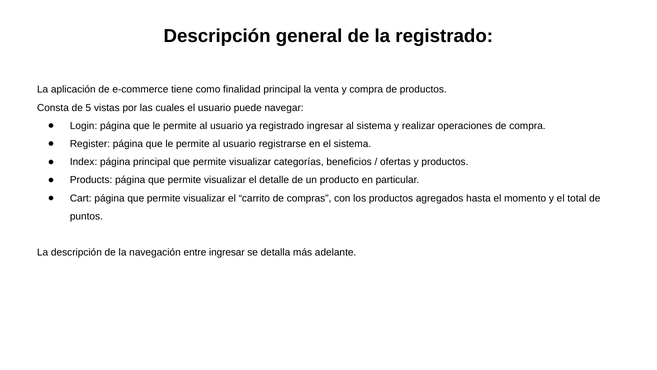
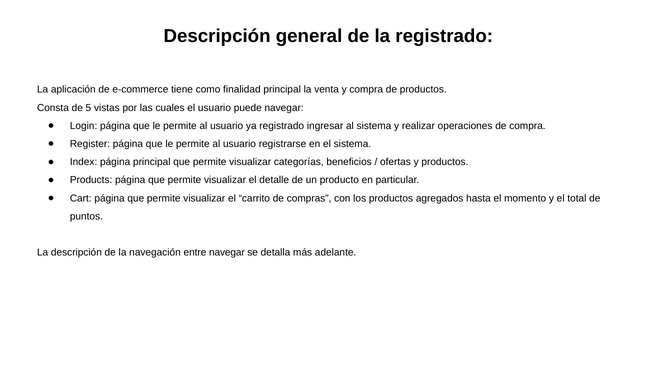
entre ingresar: ingresar -> navegar
